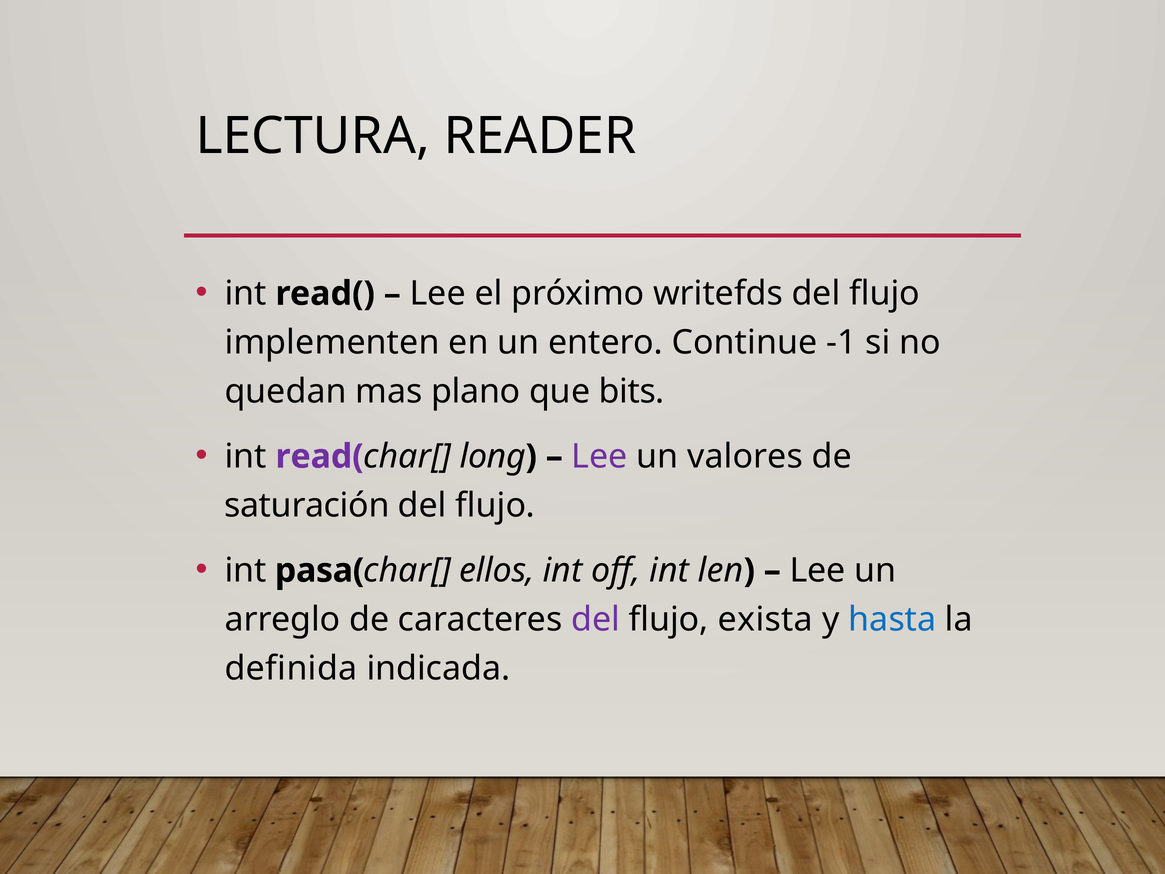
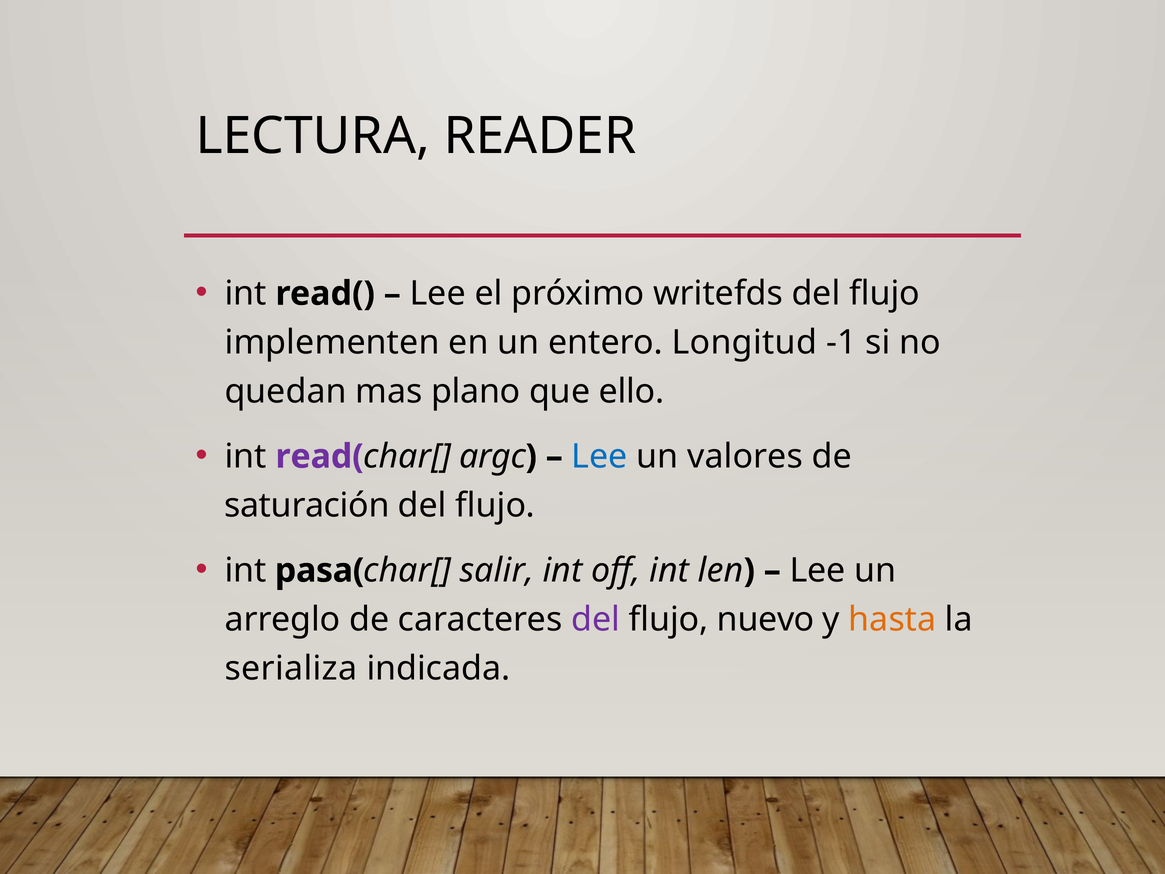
Continue: Continue -> Longitud
bits: bits -> ello
long: long -> argc
Lee at (599, 456) colour: purple -> blue
ellos: ellos -> salir
exista: exista -> nuevo
hasta colour: blue -> orange
definida: definida -> serializa
